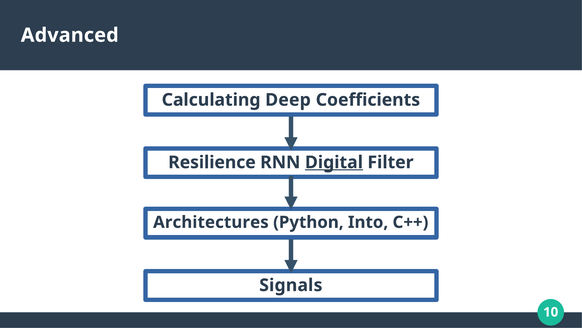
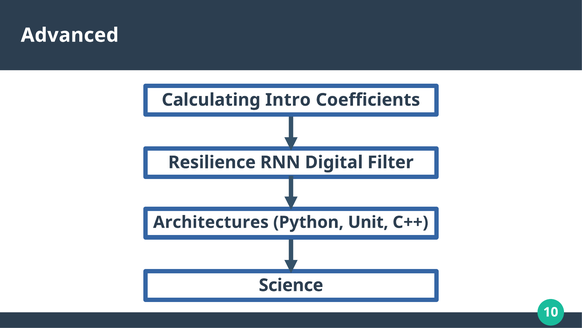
Deep: Deep -> Intro
Digital underline: present -> none
Into: Into -> Unit
Signals: Signals -> Science
